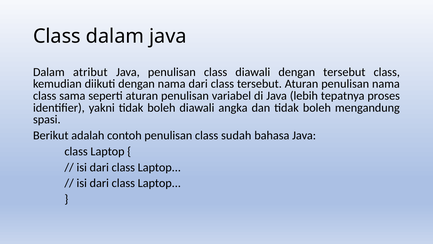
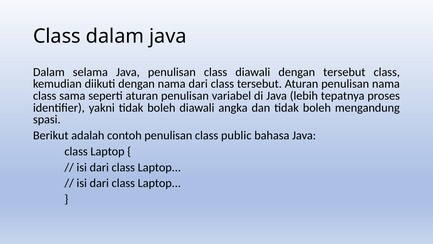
atribut: atribut -> selama
sudah: sudah -> public
